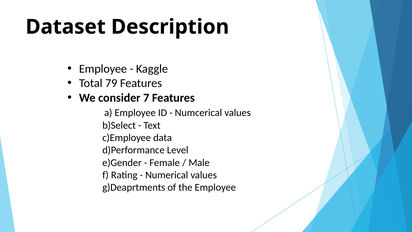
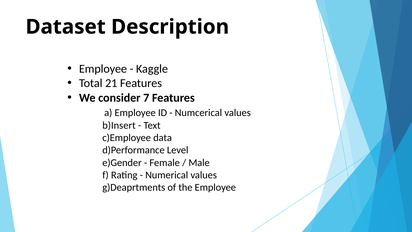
79: 79 -> 21
b)Select: b)Select -> b)Insert
